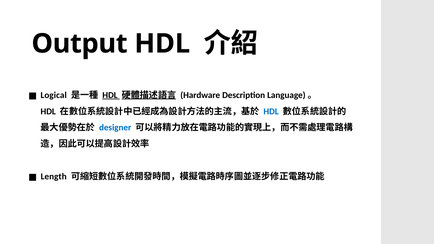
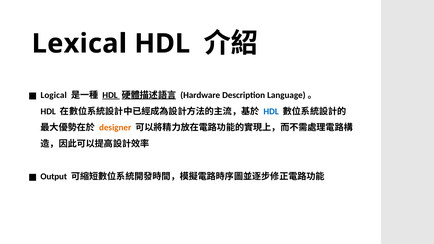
Output: Output -> Lexical
designer colour: blue -> orange
Length: Length -> Output
